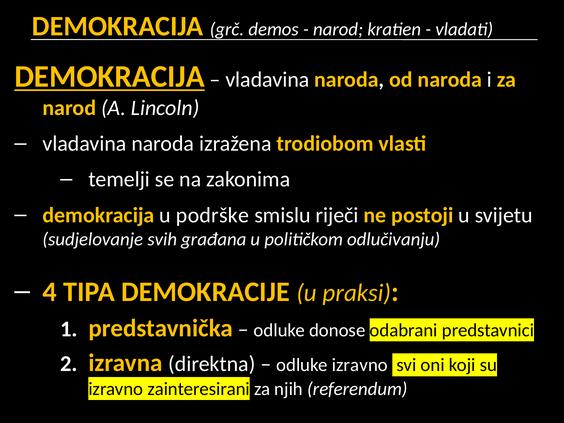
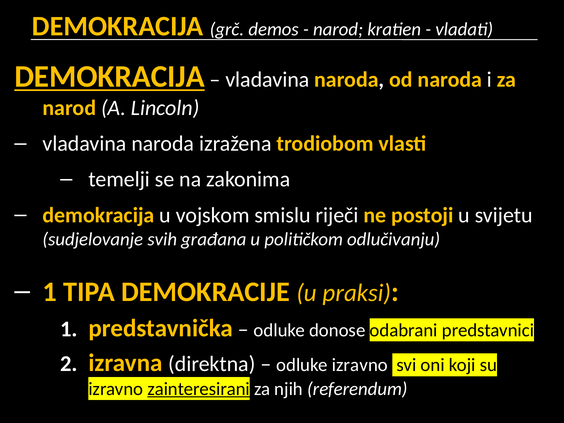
podrške: podrške -> vojskom
4 at (50, 292): 4 -> 1
zainteresirani underline: none -> present
